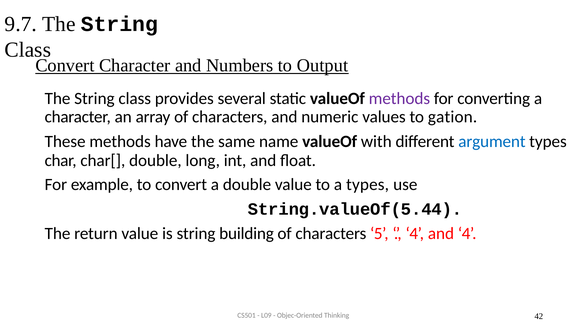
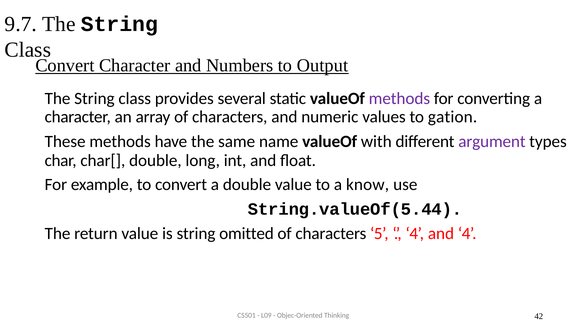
argument colour: blue -> purple
a types: types -> know
building: building -> omitted
